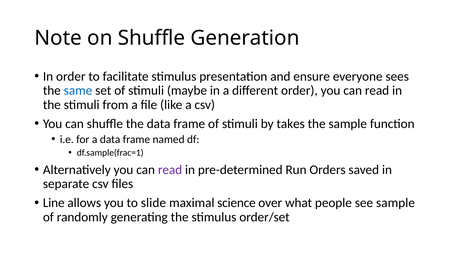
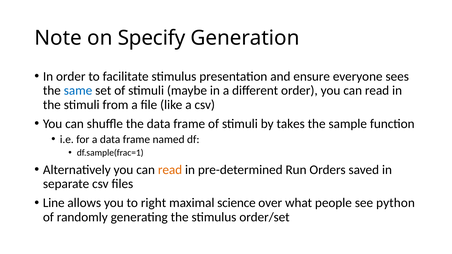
on Shuffle: Shuffle -> Specify
read at (170, 170) colour: purple -> orange
slide: slide -> right
see sample: sample -> python
